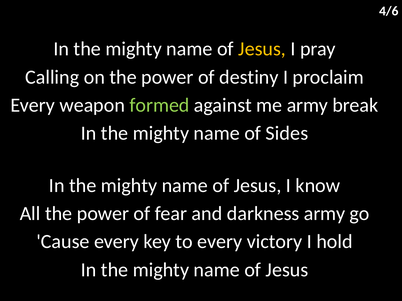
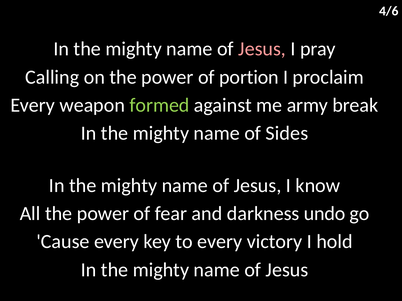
Jesus at (262, 49) colour: yellow -> pink
destiny: destiny -> portion
darkness army: army -> undo
